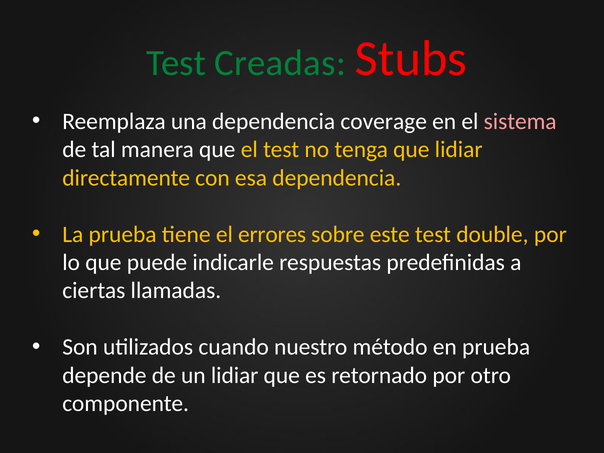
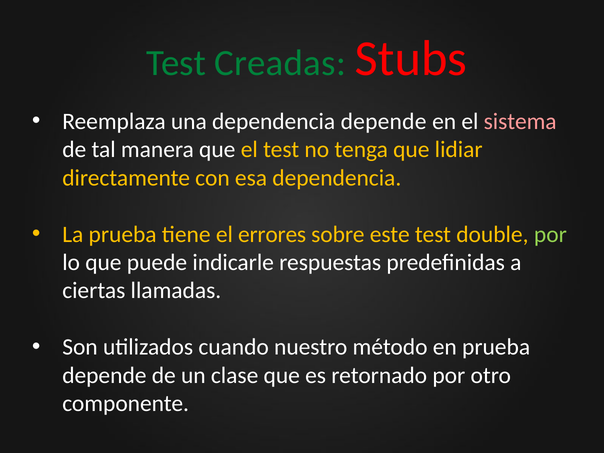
dependencia coverage: coverage -> depende
por at (550, 234) colour: yellow -> light green
un lidiar: lidiar -> clase
